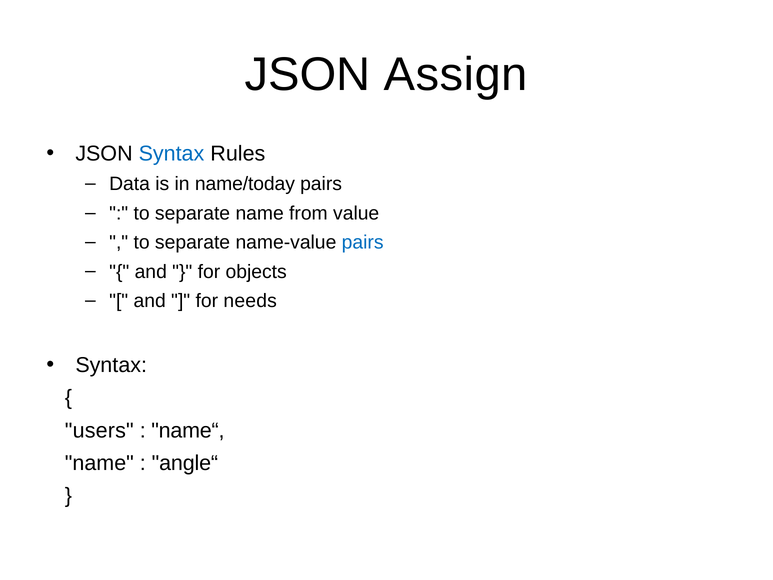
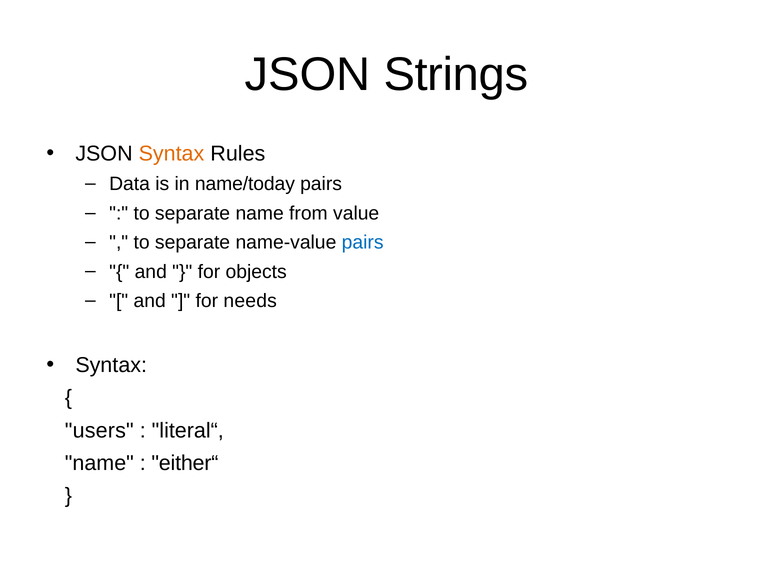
Assign: Assign -> Strings
Syntax at (171, 154) colour: blue -> orange
name“: name“ -> literal“
angle“: angle“ -> either“
